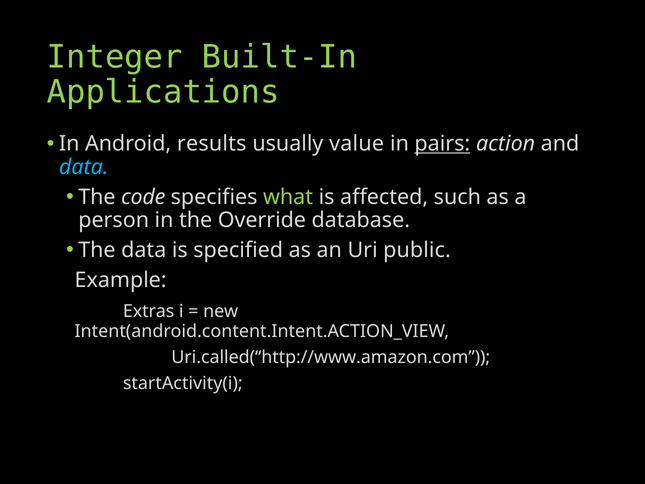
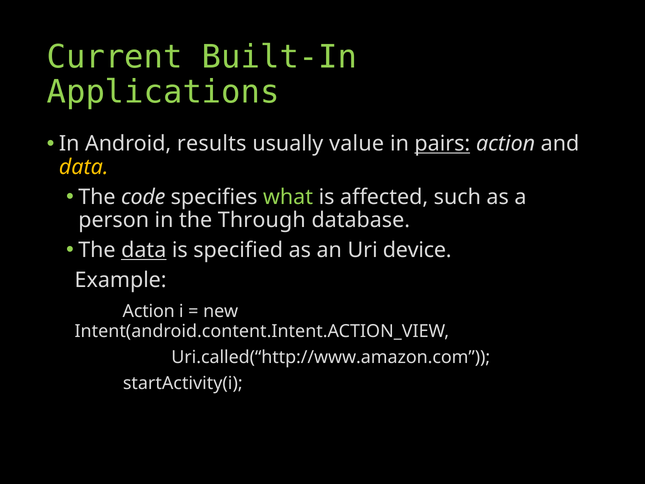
Integer: Integer -> Current
data at (84, 167) colour: light blue -> yellow
Override: Override -> Through
data at (144, 250) underline: none -> present
public: public -> device
Extras at (149, 311): Extras -> Action
